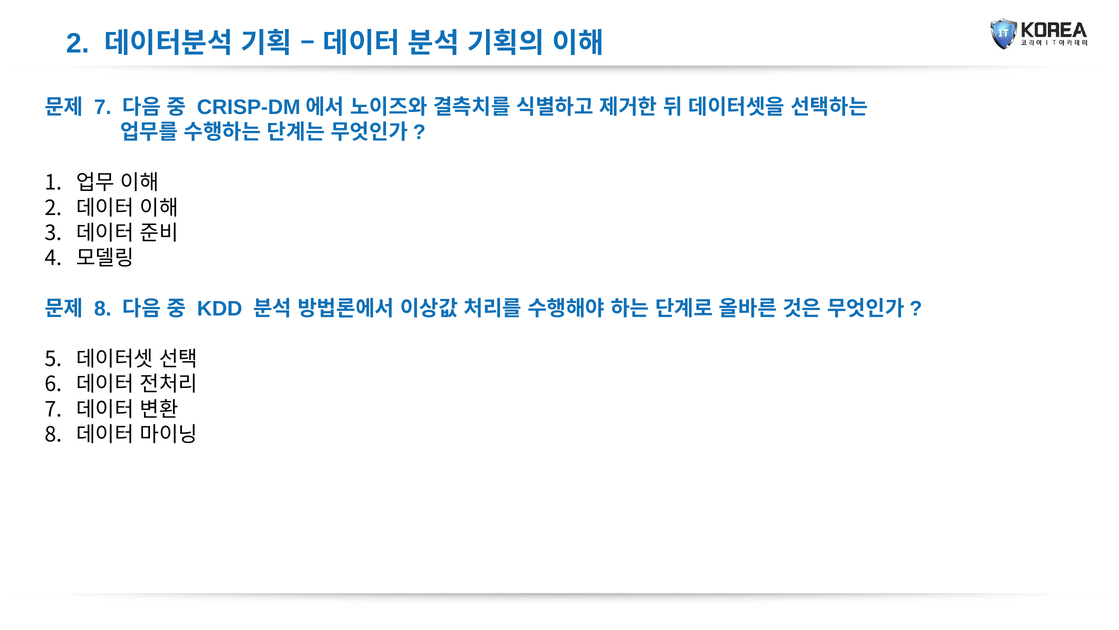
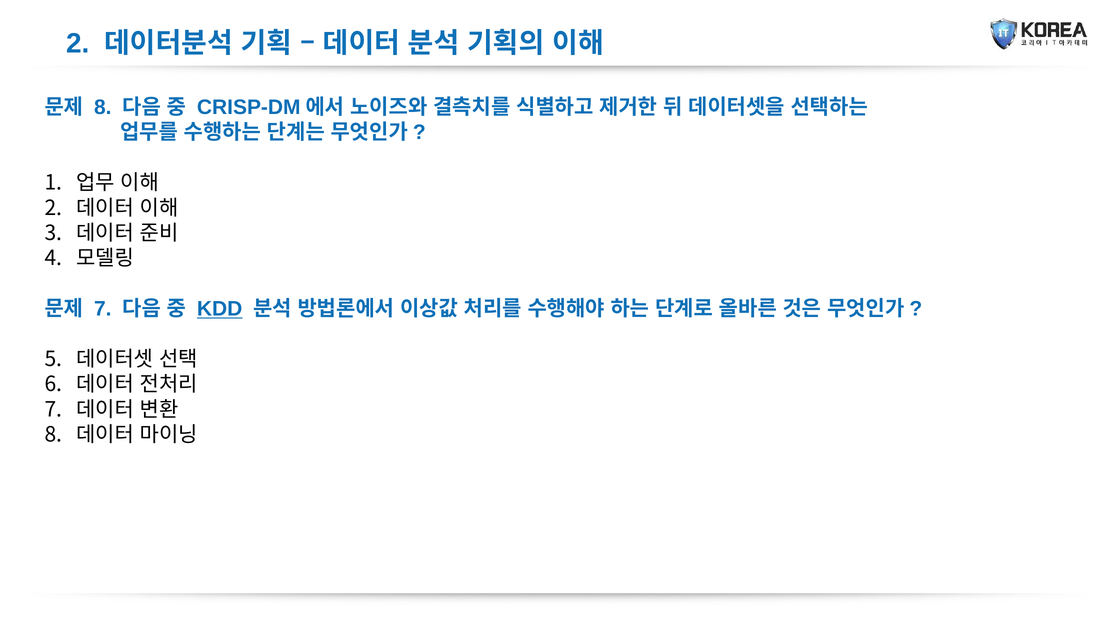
7 at (103, 107): 7 -> 8
8 at (103, 309): 8 -> 7
KDD underline: none -> present
